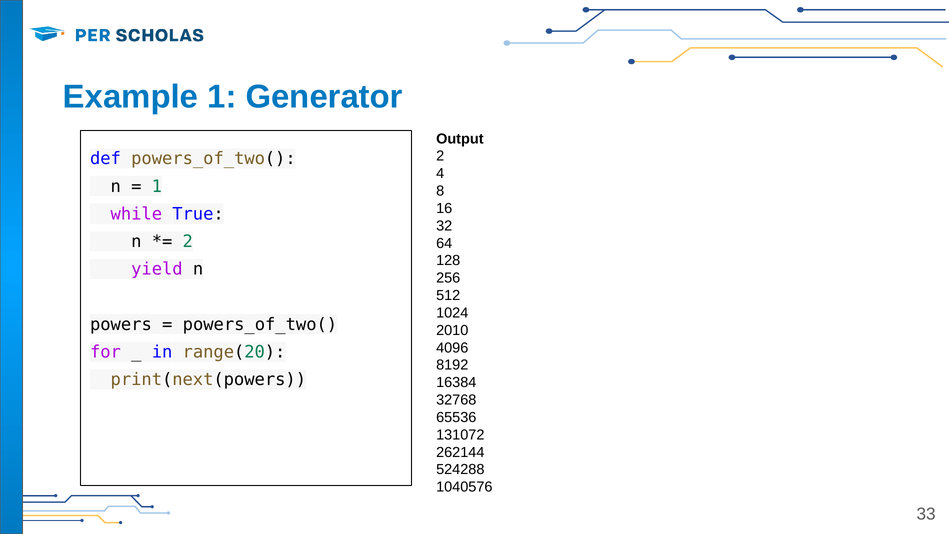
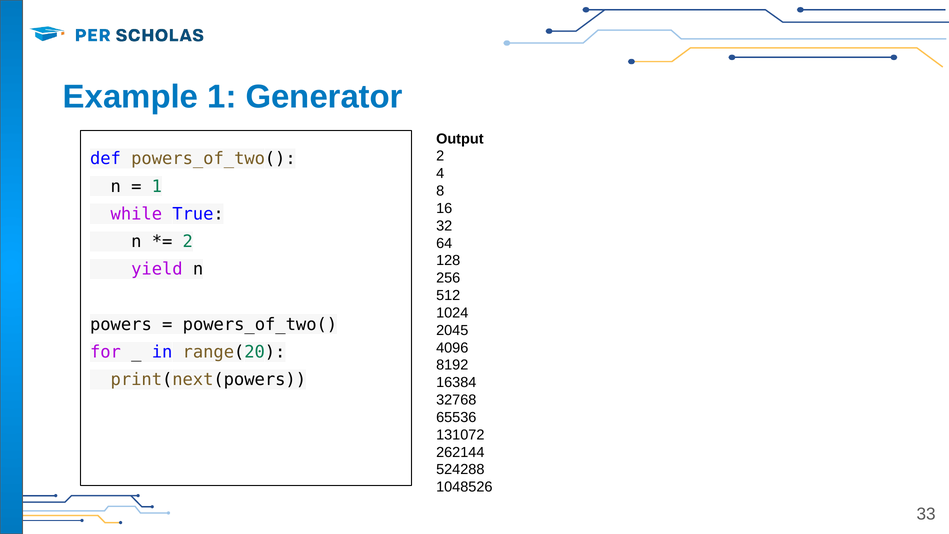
2010: 2010 -> 2045
1040576: 1040576 -> 1048526
